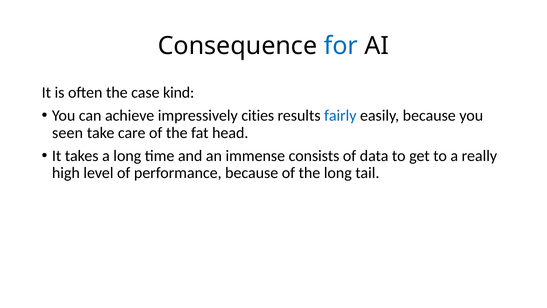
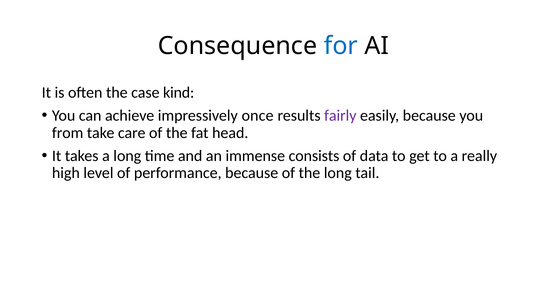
cities: cities -> once
fairly colour: blue -> purple
seen: seen -> from
